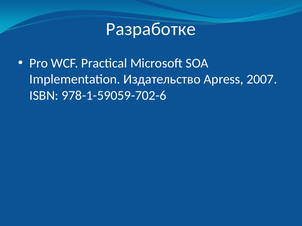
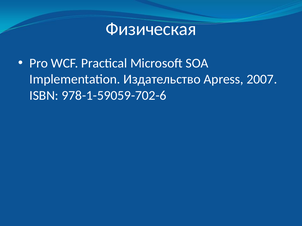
Разработке: Разработке -> Физическая
